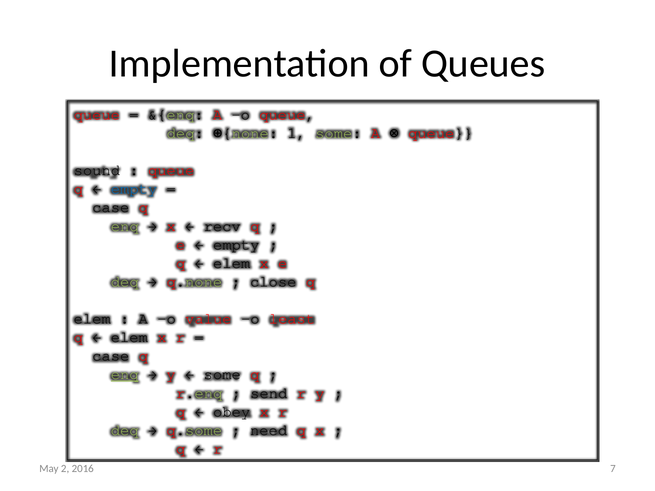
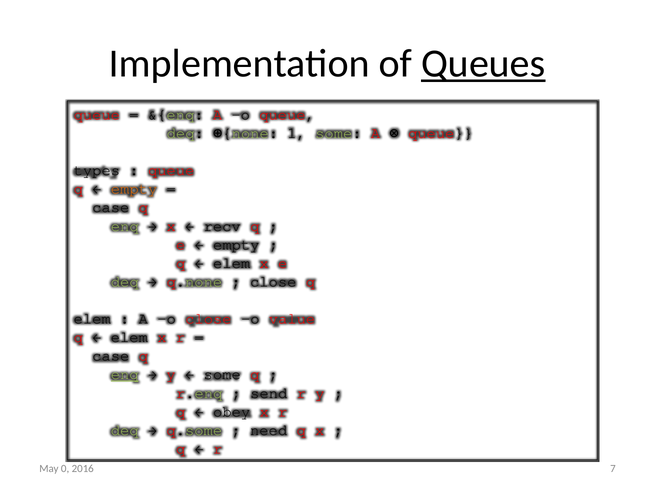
Queues underline: none -> present
sound: sound -> types
empty at (134, 189) colour: blue -> orange
o value: value -> close
least: least -> value
2: 2 -> 0
